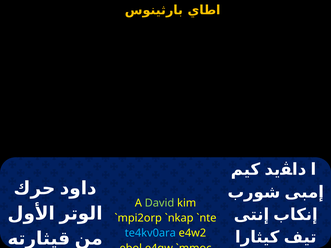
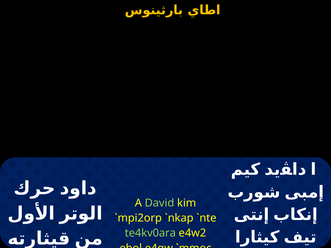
te4kv0ara colour: light blue -> light green
